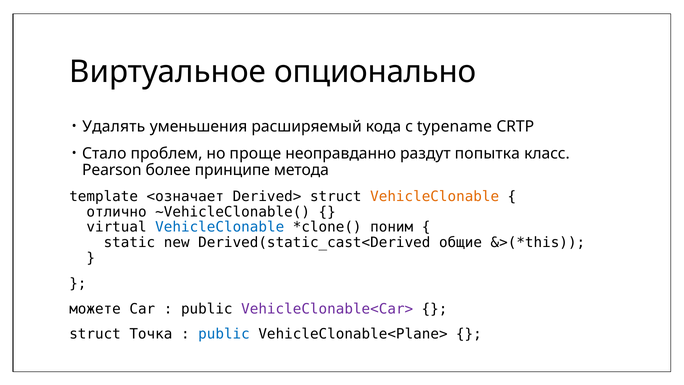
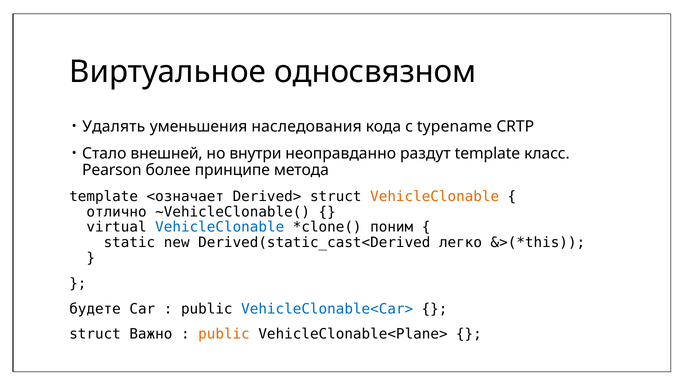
опционально: опционально -> односвязном
расширяемый: расширяемый -> наследования
проблем: проблем -> внешней
проще: проще -> внутри
раздут попытка: попытка -> template
общие: общие -> легко
можете: можете -> будете
VehicleClonable<Car> colour: purple -> blue
Точка: Точка -> Важно
public at (224, 334) colour: blue -> orange
